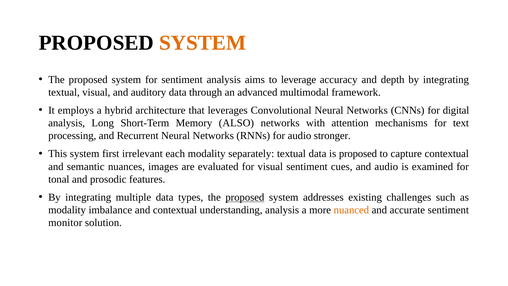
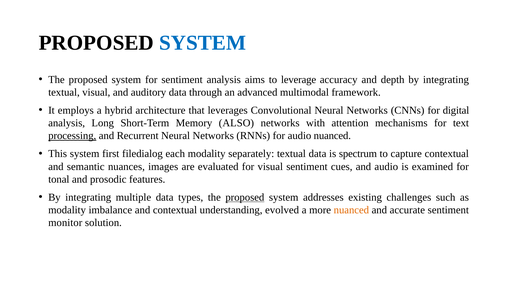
SYSTEM at (203, 43) colour: orange -> blue
processing underline: none -> present
audio stronger: stronger -> nuanced
irrelevant: irrelevant -> filedialog
is proposed: proposed -> spectrum
understanding analysis: analysis -> evolved
